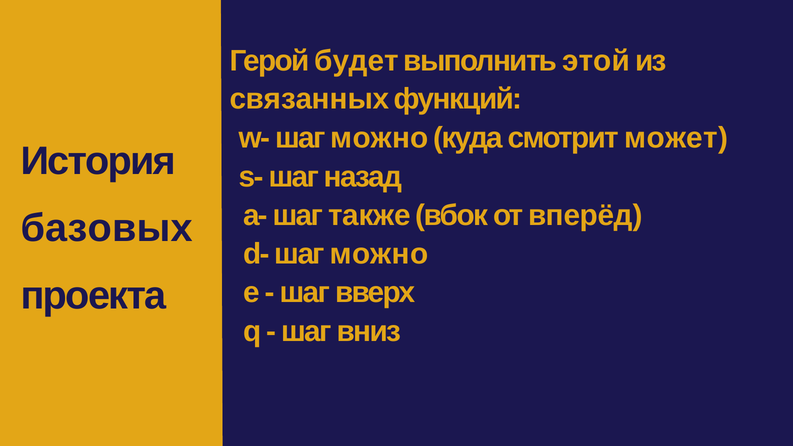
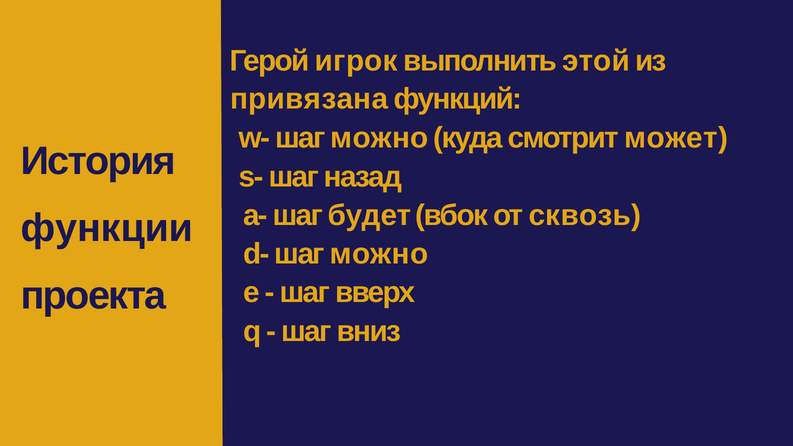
будет: будет -> игрок
связанных: связанных -> привязана
также: также -> будет
вперёд: вперёд -> сквозь
базовых: базовых -> функции
